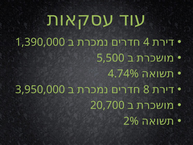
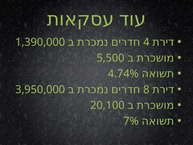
20,700: 20,700 -> 20,100
2%: 2% -> 7%
